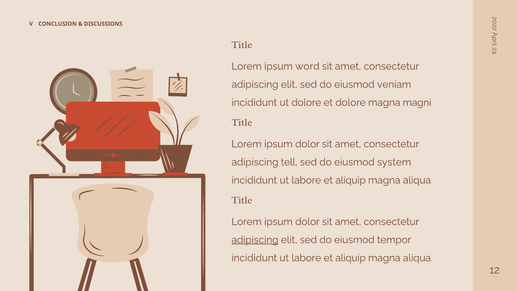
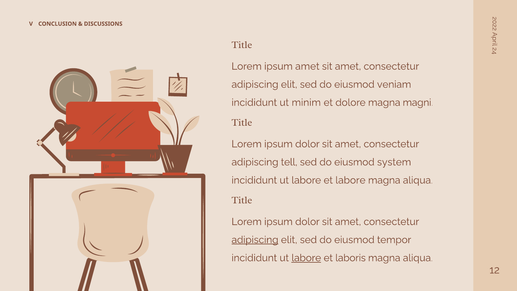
ipsum word: word -> amet
ut dolore: dolore -> minim
aliquip at (351, 180): aliquip -> labore
labore at (306, 258) underline: none -> present
aliquip at (351, 258): aliquip -> laboris
